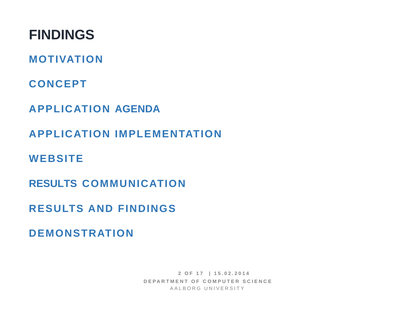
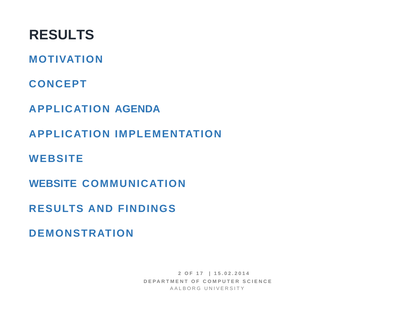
FINDINGS at (62, 35): FINDINGS -> RESULTS
RESULTS at (53, 183): RESULTS -> WEBSITE
